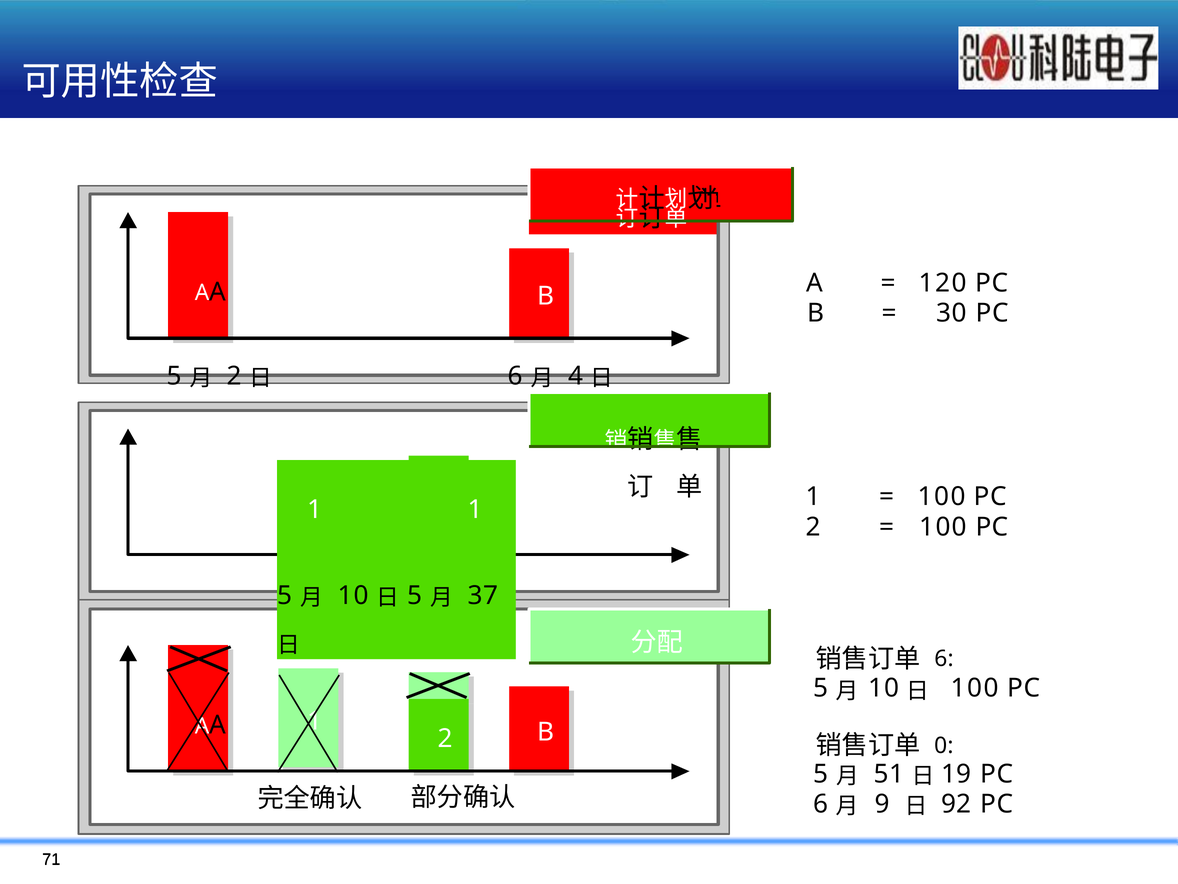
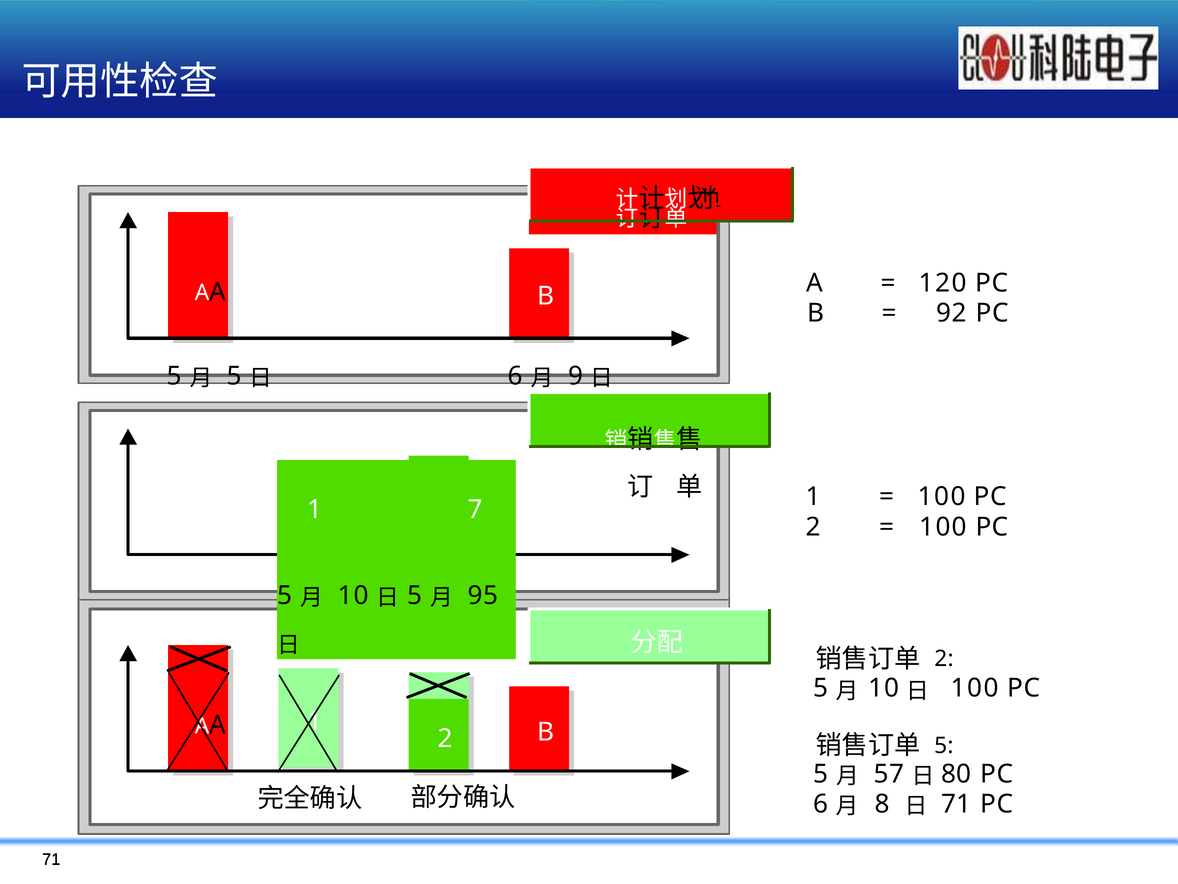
30: 30 -> 92
2 at (234, 376): 2 -> 5
4: 4 -> 9
1 at (475, 510): 1 -> 7
37: 37 -> 95
6 at (944, 659): 6 -> 2
0 at (944, 745): 0 -> 5
51: 51 -> 57
19: 19 -> 80
9: 9 -> 8
92 at (956, 804): 92 -> 71
